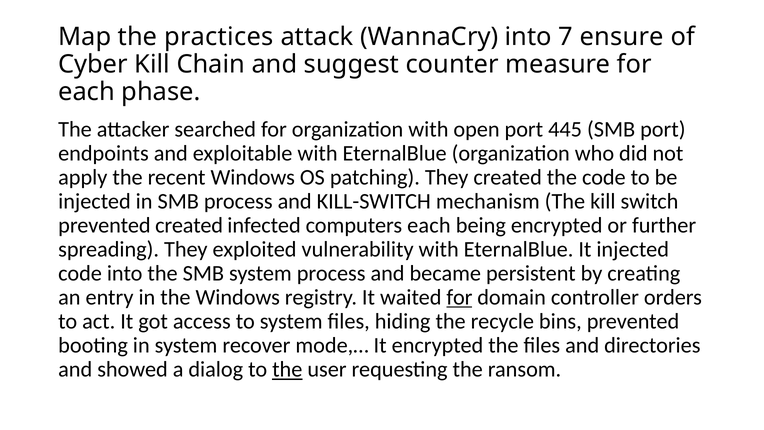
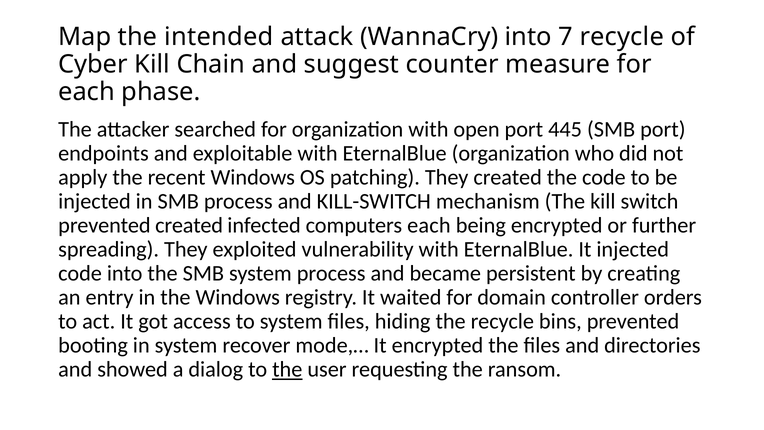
practices: practices -> intended
7 ensure: ensure -> recycle
for at (459, 297) underline: present -> none
